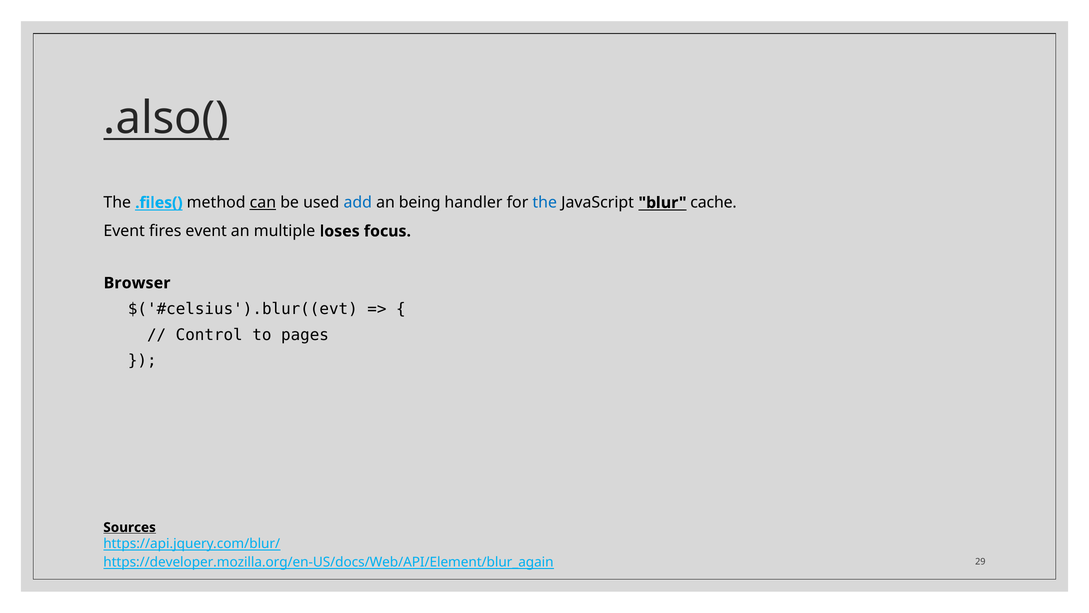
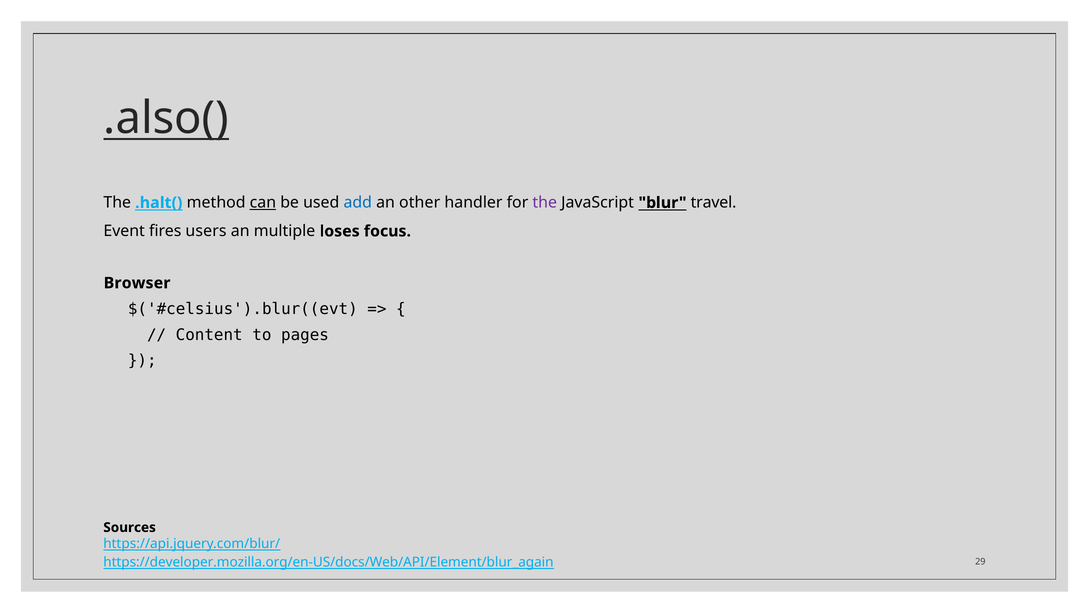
.files(: .files( -> .halt(
being: being -> other
the at (545, 203) colour: blue -> purple
cache: cache -> travel
fires event: event -> users
Control: Control -> Content
Sources underline: present -> none
